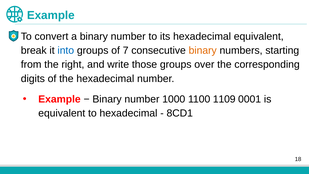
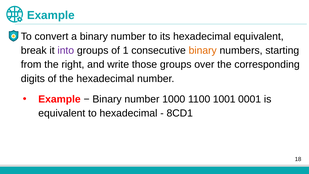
into colour: blue -> purple
7: 7 -> 1
1109: 1109 -> 1001
